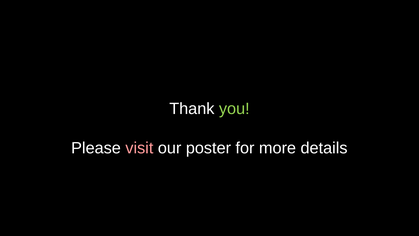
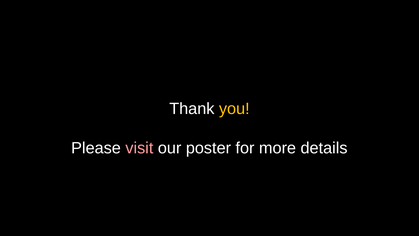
you colour: light green -> yellow
